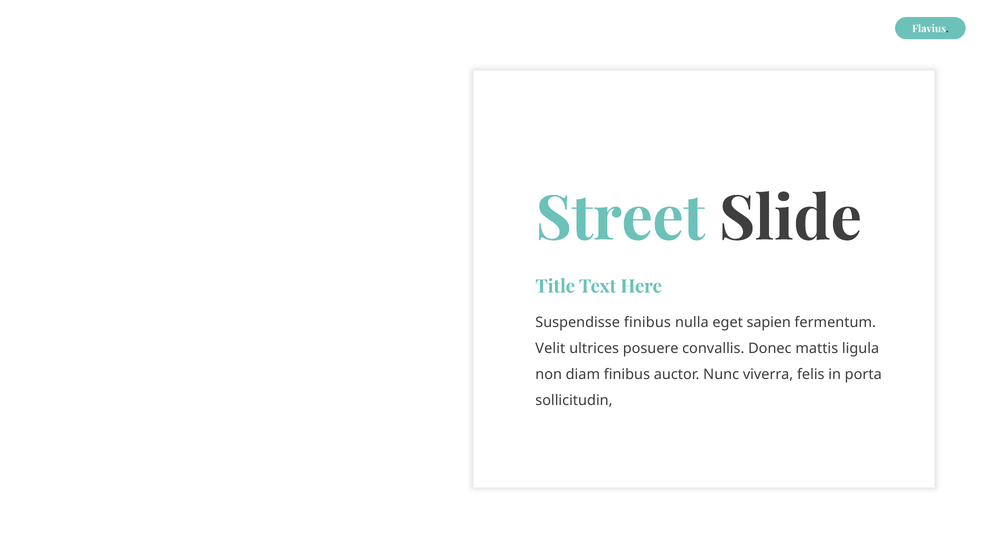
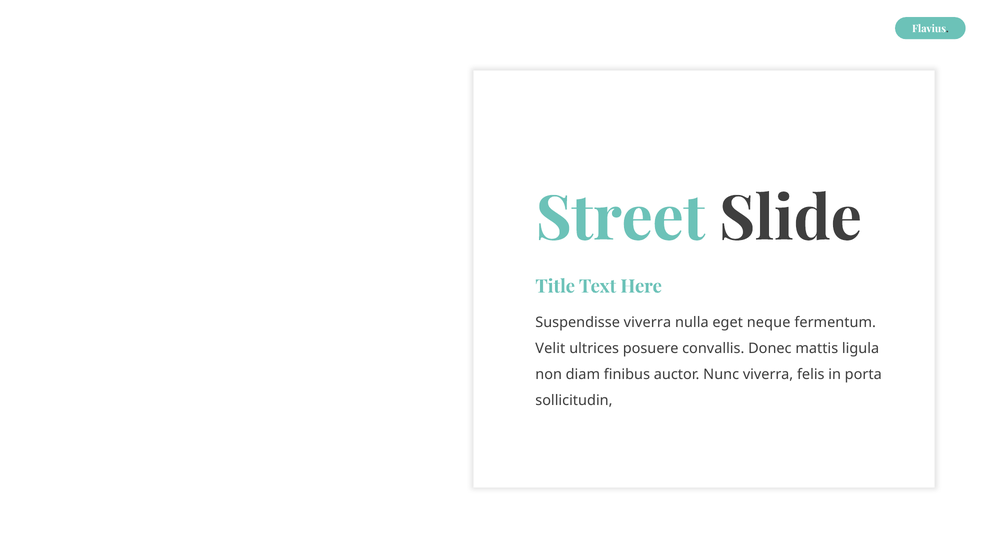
Suspendisse finibus: finibus -> viverra
sapien: sapien -> neque
